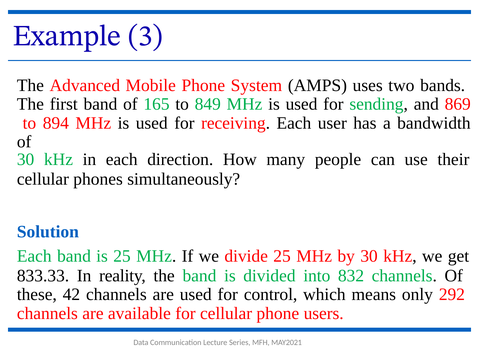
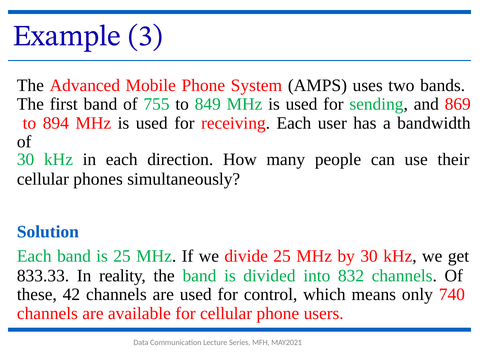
165: 165 -> 755
292: 292 -> 740
